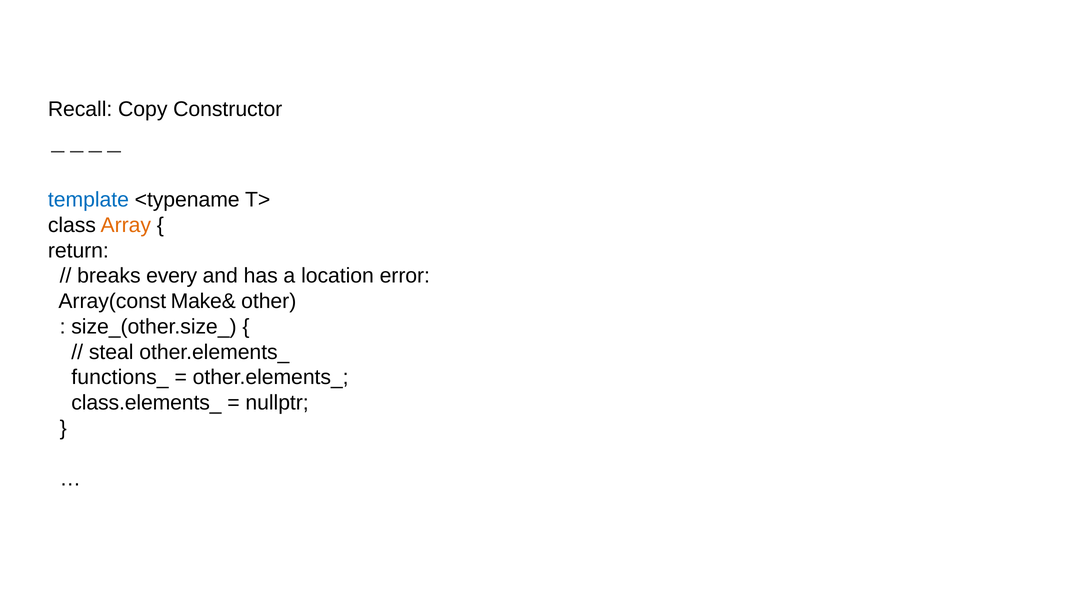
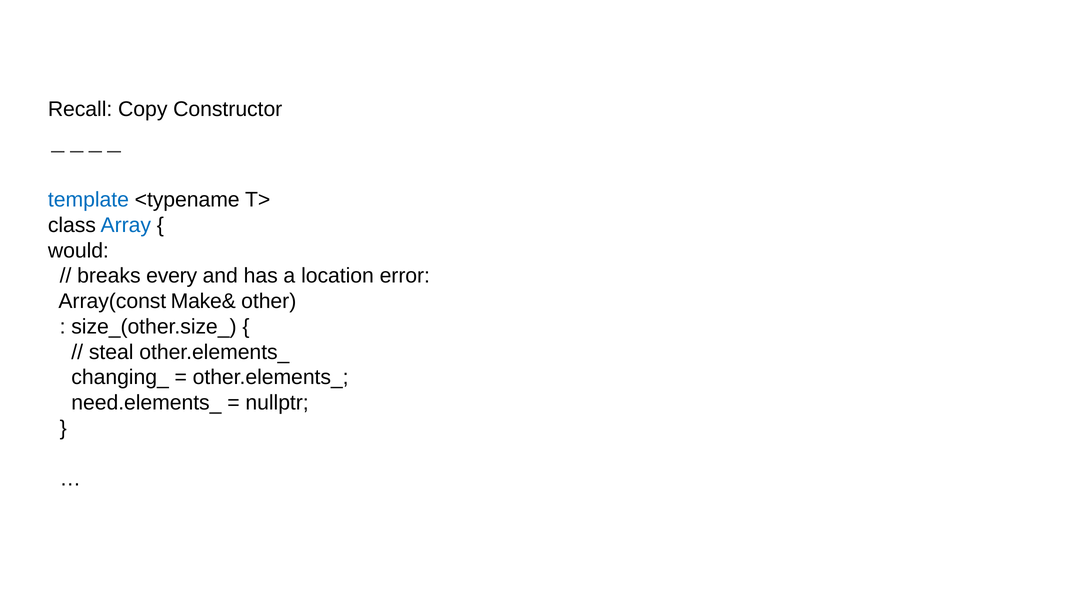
Array colour: orange -> blue
return: return -> would
functions_: functions_ -> changing_
class.elements_: class.elements_ -> need.elements_
